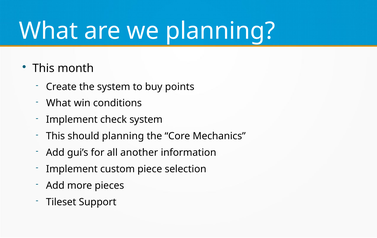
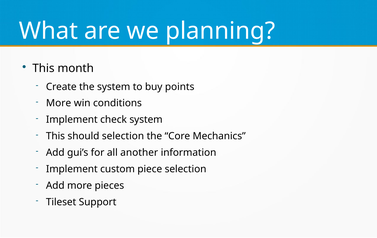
What at (59, 103): What -> More
should planning: planning -> selection
